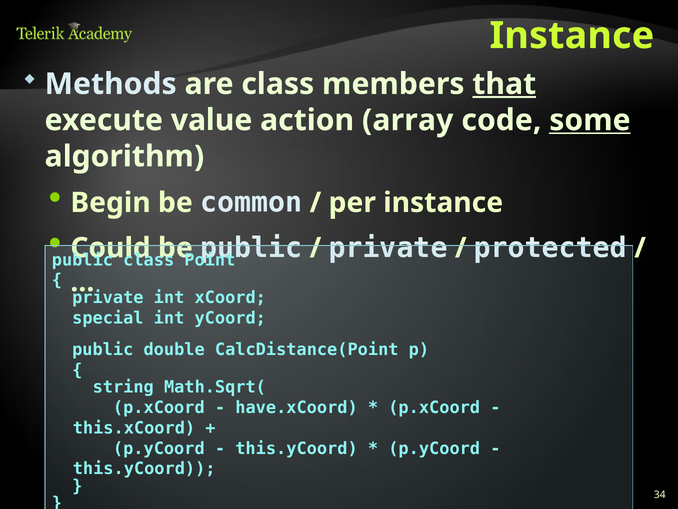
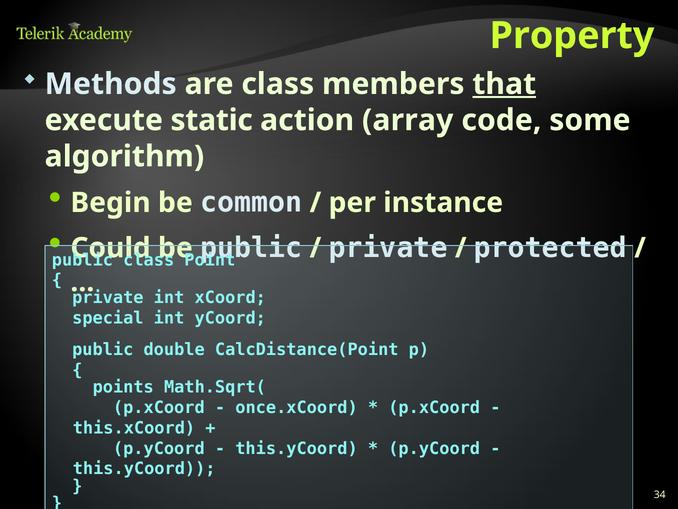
Instance at (572, 36): Instance -> Property
value: value -> static
some underline: present -> none
string: string -> points
have.xCoord: have.xCoord -> once.xCoord
